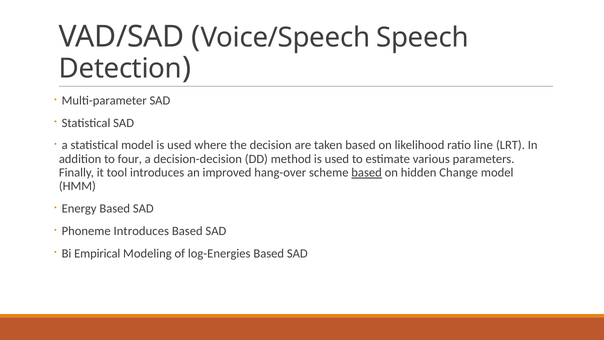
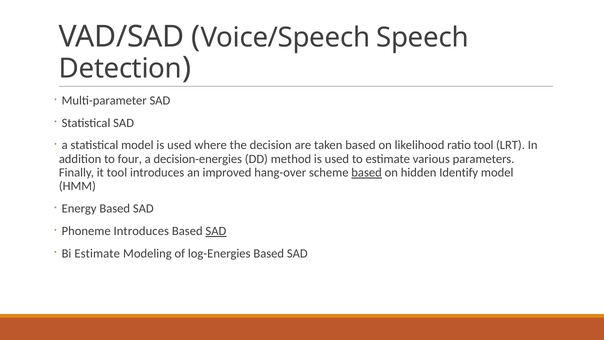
ratio line: line -> tool
decision-decision: decision-decision -> decision-energies
Change: Change -> Identify
SAD at (216, 231) underline: none -> present
Bi Empirical: Empirical -> Estimate
